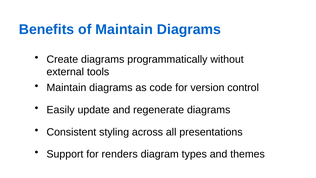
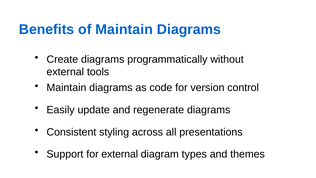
for renders: renders -> external
